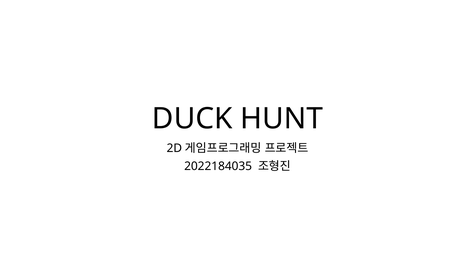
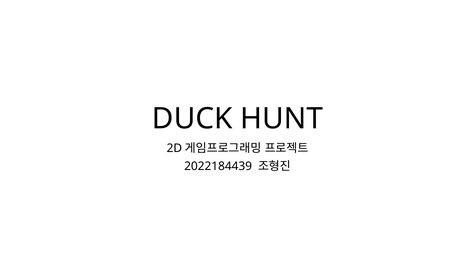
2022184035: 2022184035 -> 2022184439
